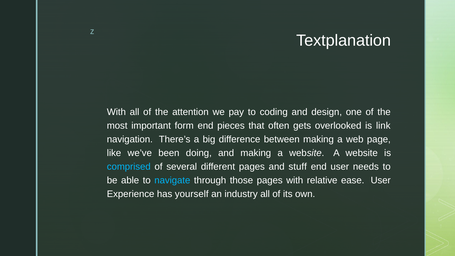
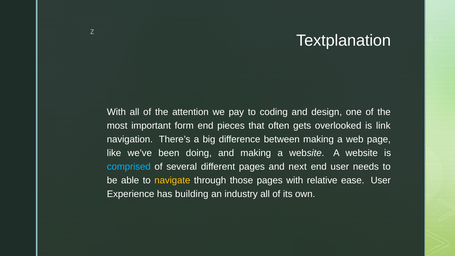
stuff: stuff -> next
navigate colour: light blue -> yellow
yourself: yourself -> building
